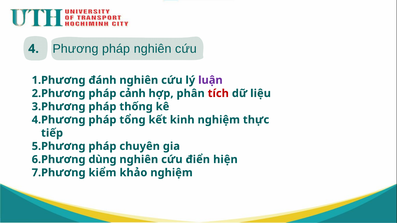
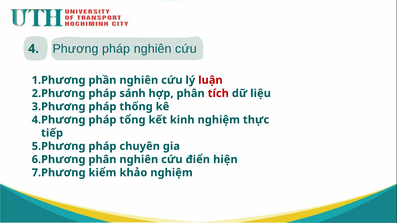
đánh: đánh -> phần
luận colour: purple -> red
cảnh: cảnh -> sánh
dùng at (102, 160): dùng -> phân
